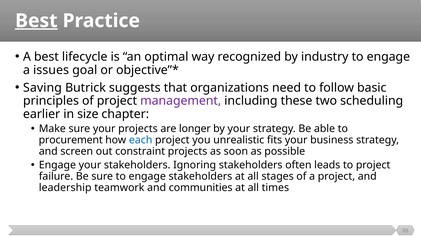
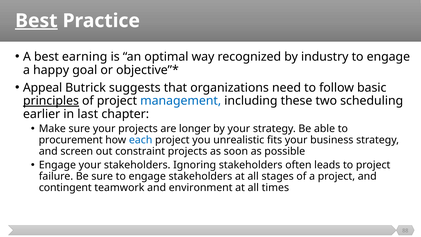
lifecycle: lifecycle -> earning
issues: issues -> happy
Saving: Saving -> Appeal
principles underline: none -> present
management colour: purple -> blue
size: size -> last
leadership: leadership -> contingent
communities: communities -> environment
